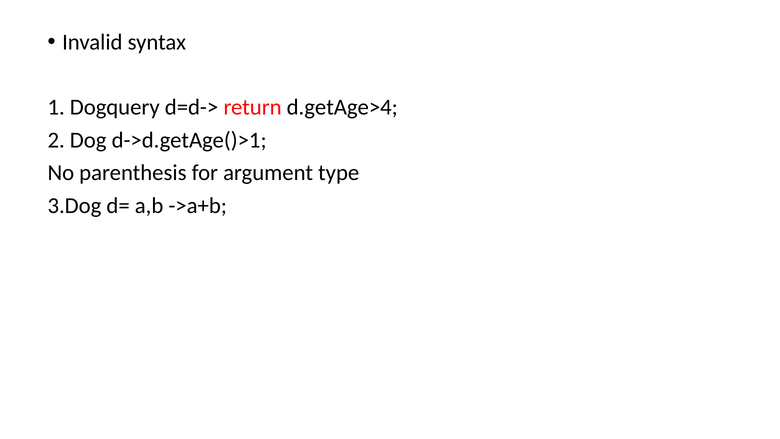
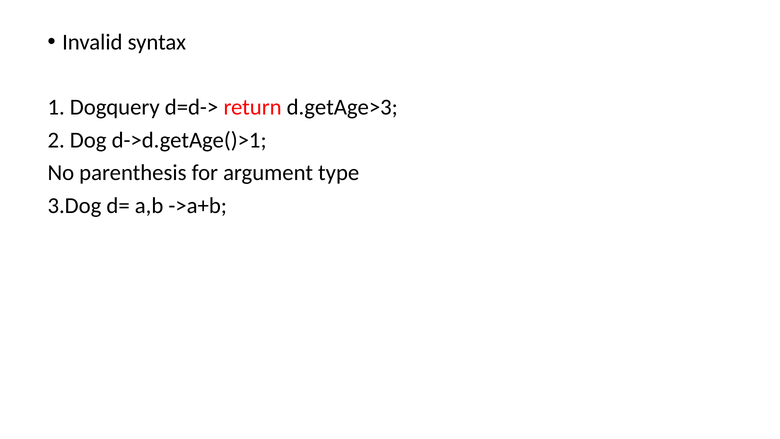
d.getAge>4: d.getAge>4 -> d.getAge>3
